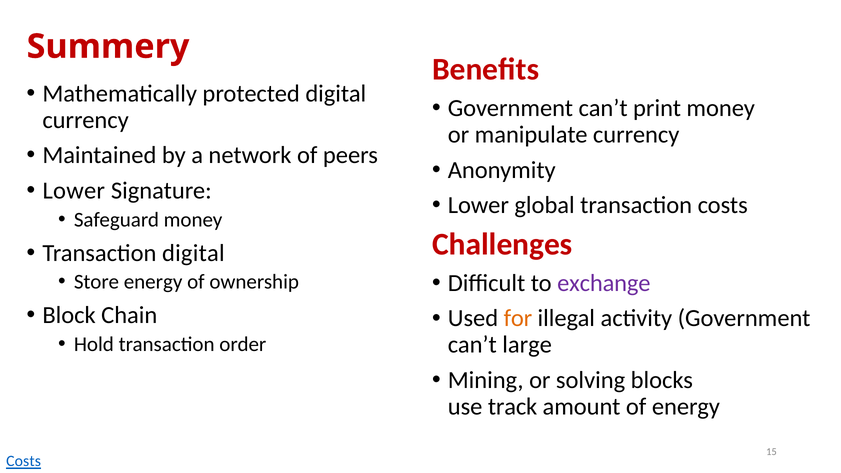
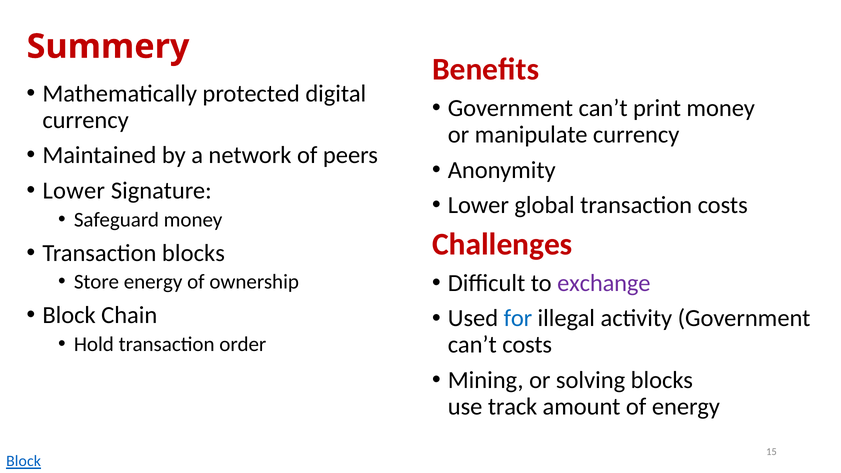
Transaction digital: digital -> blocks
for colour: orange -> blue
can’t large: large -> costs
Costs at (24, 461): Costs -> Block
